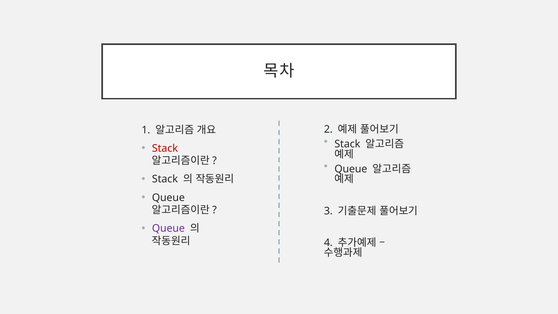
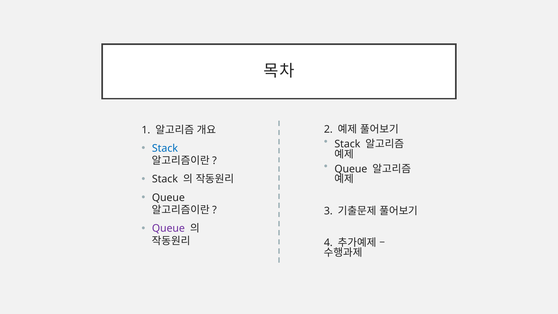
Stack at (165, 148) colour: red -> blue
